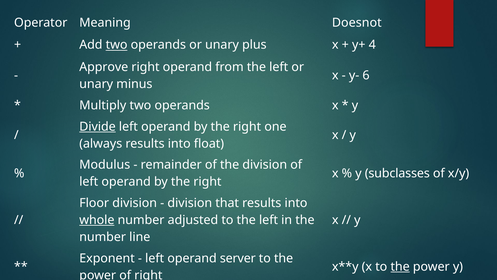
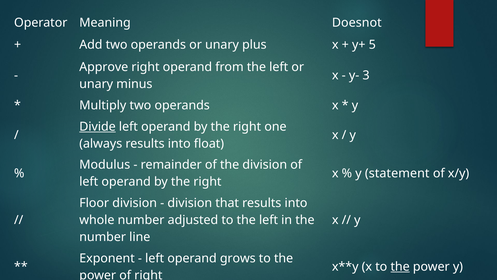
two at (117, 45) underline: present -> none
4: 4 -> 5
6: 6 -> 3
subclasses: subclasses -> statement
whole underline: present -> none
server: server -> grows
